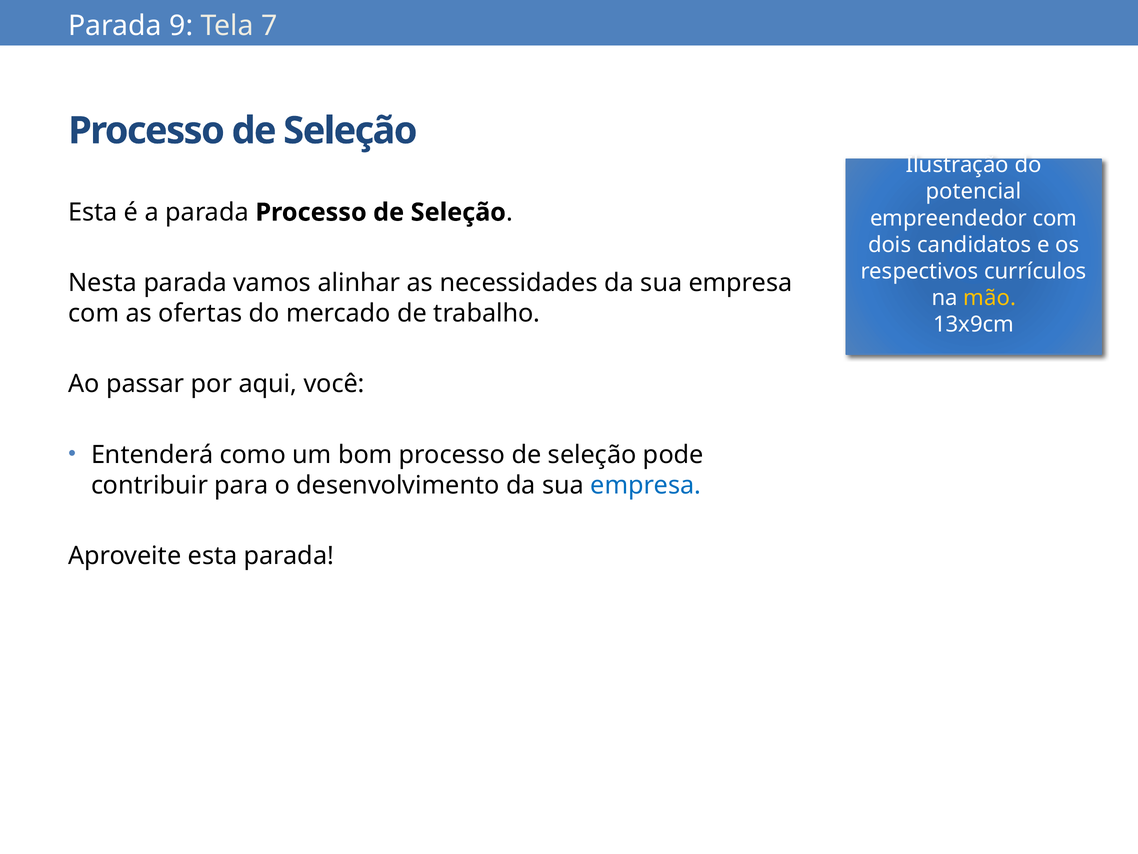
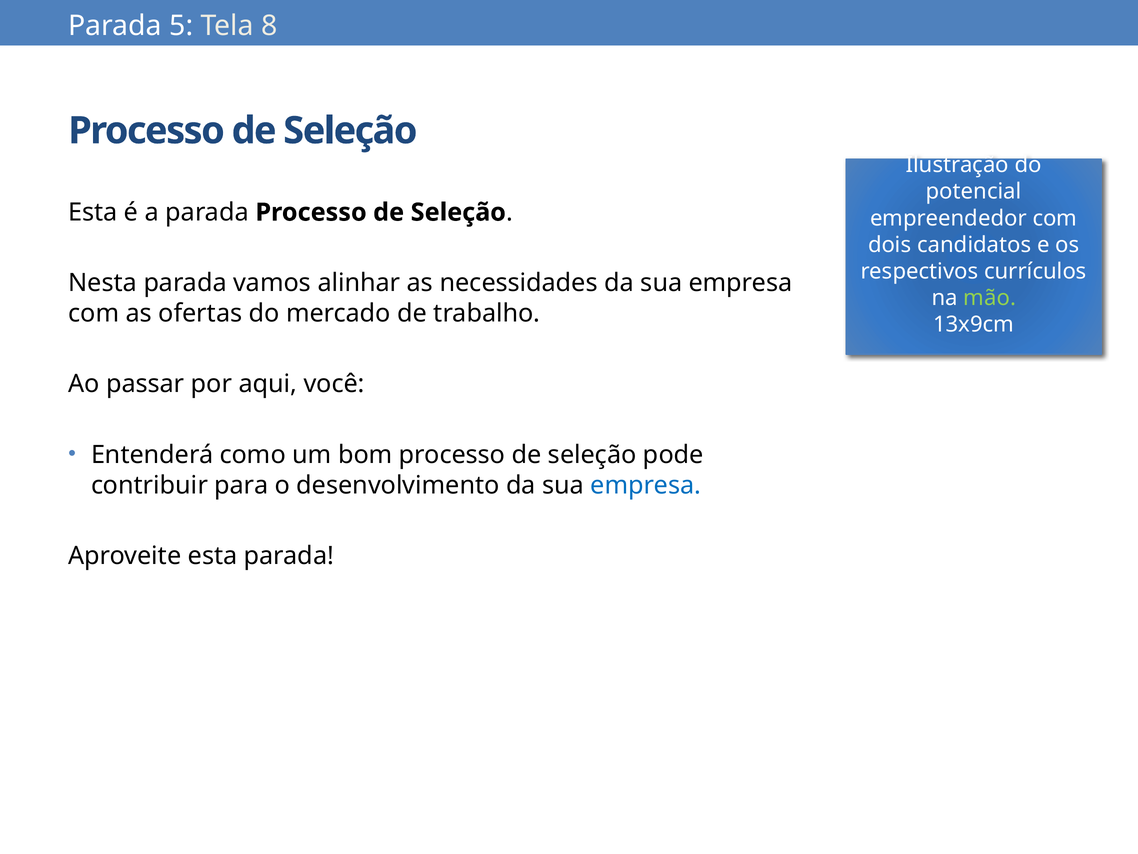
9: 9 -> 5
7: 7 -> 8
mão colour: yellow -> light green
